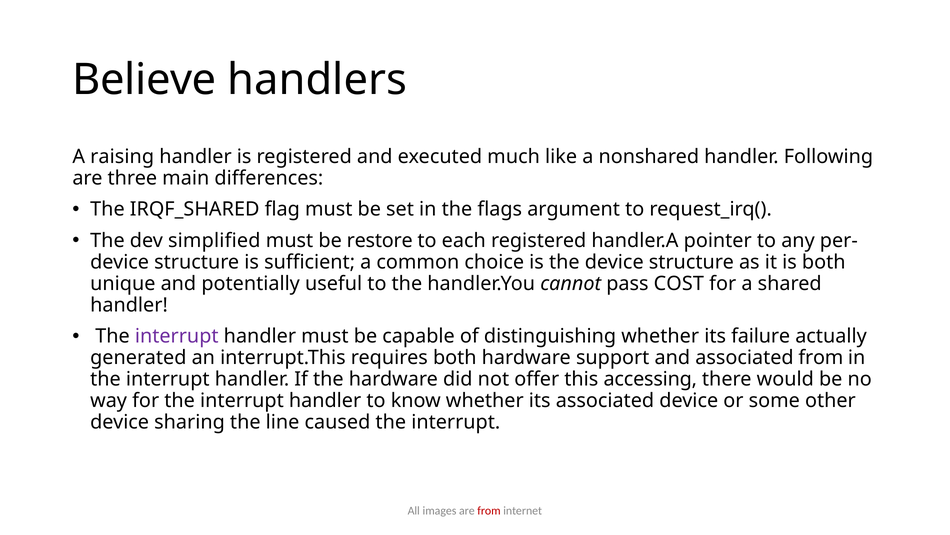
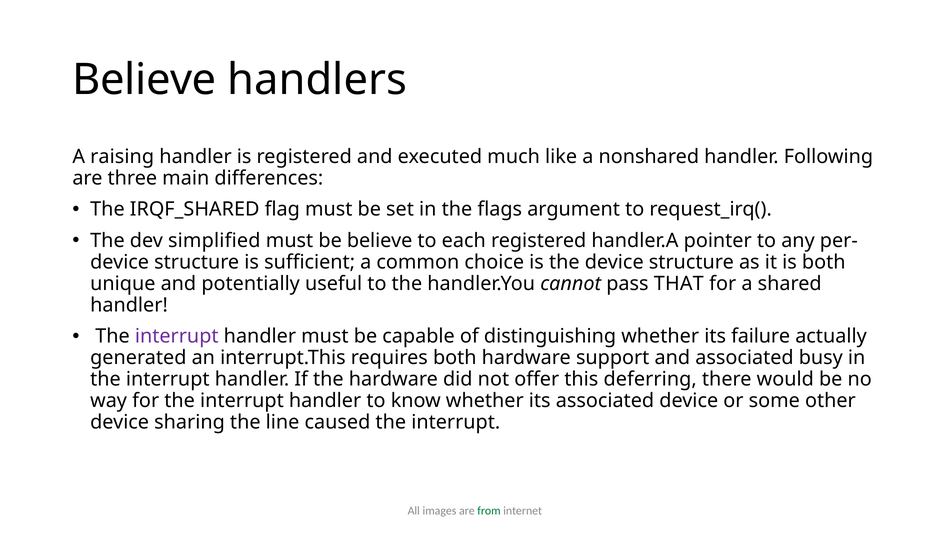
be restore: restore -> believe
COST: COST -> THAT
associated from: from -> busy
accessing: accessing -> deferring
from at (489, 510) colour: red -> green
